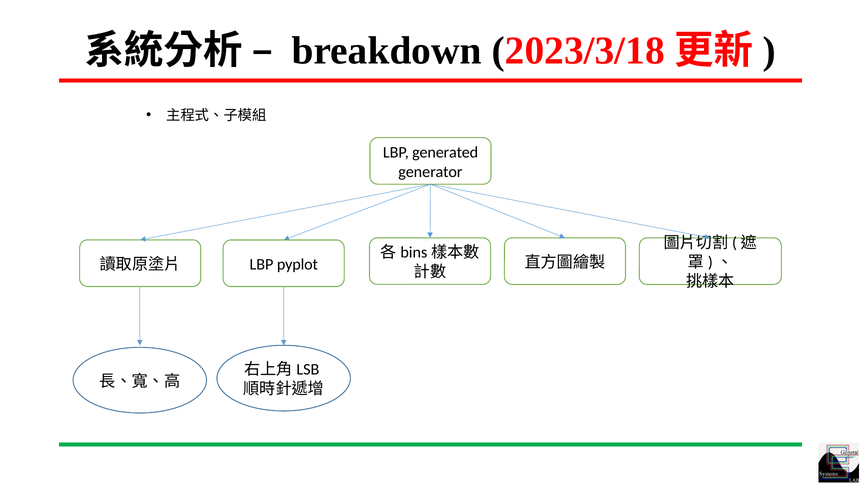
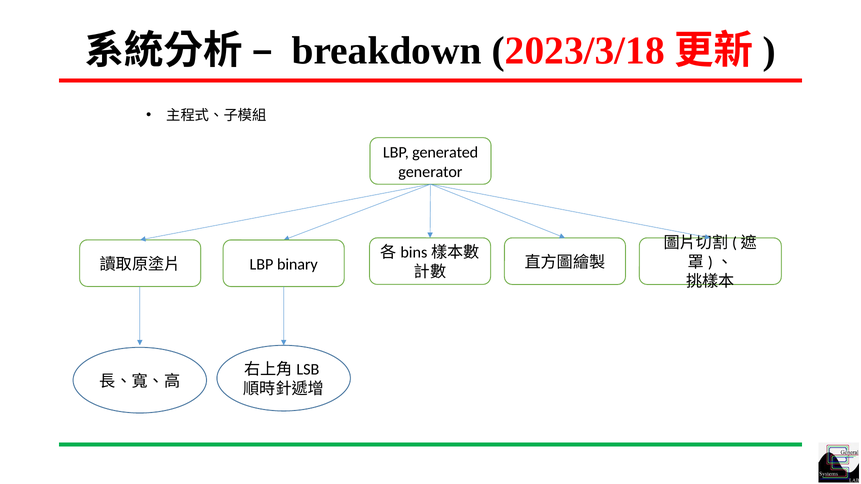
pyplot: pyplot -> binary
